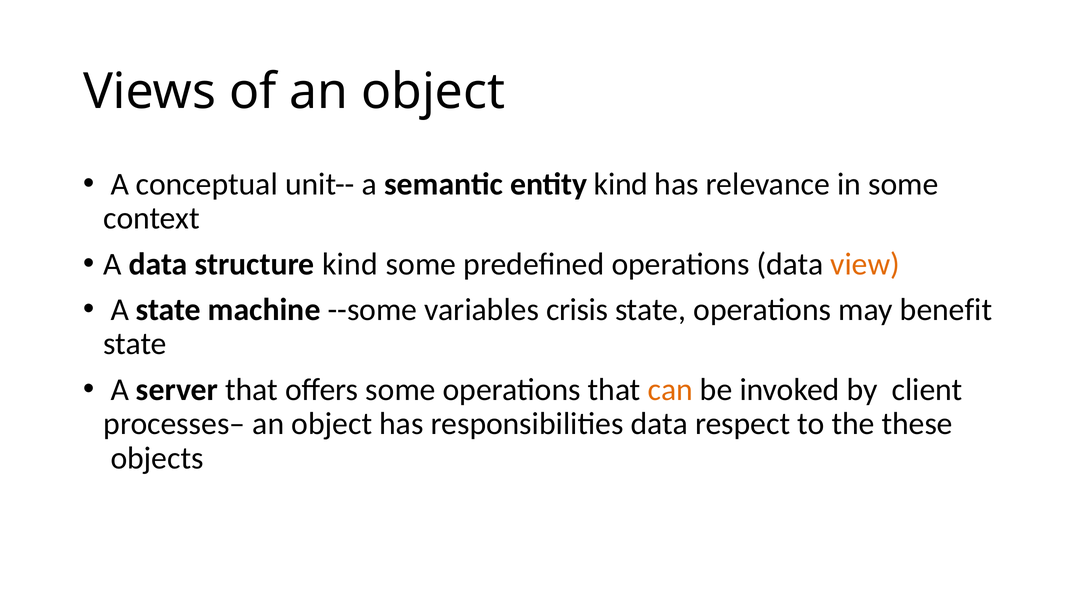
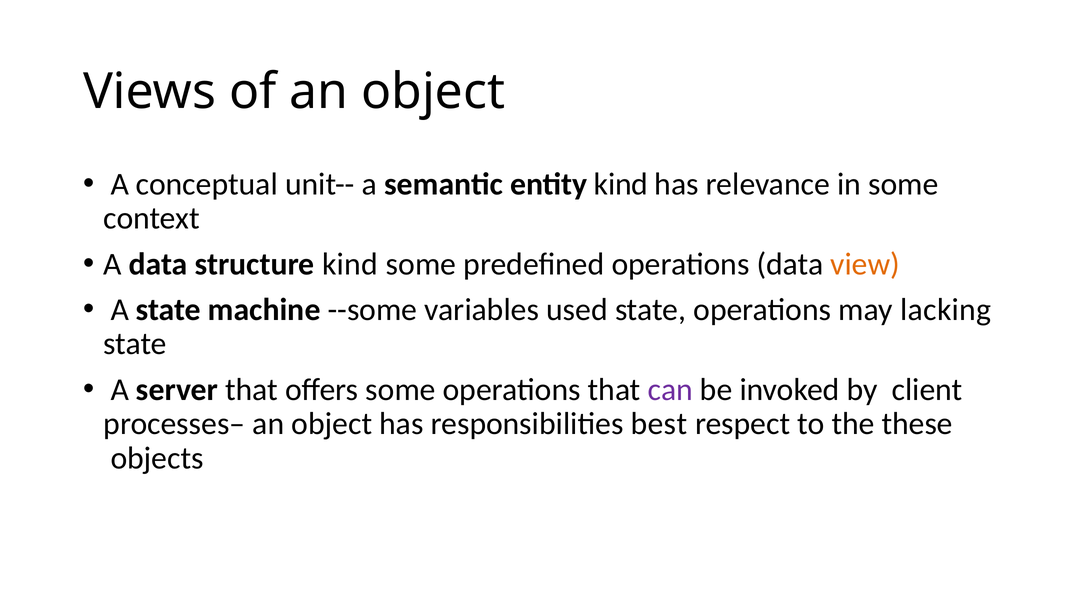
crisis: crisis -> used
benefit: benefit -> lacking
can colour: orange -> purple
responsibilities data: data -> best
